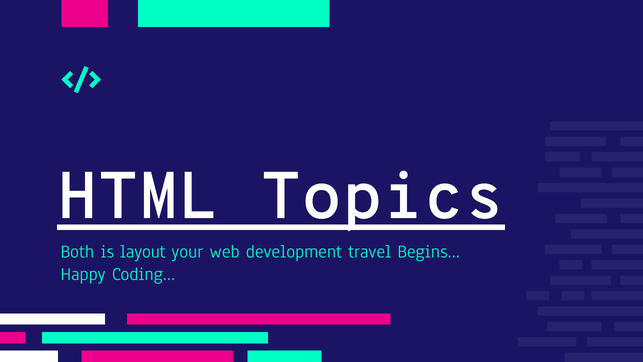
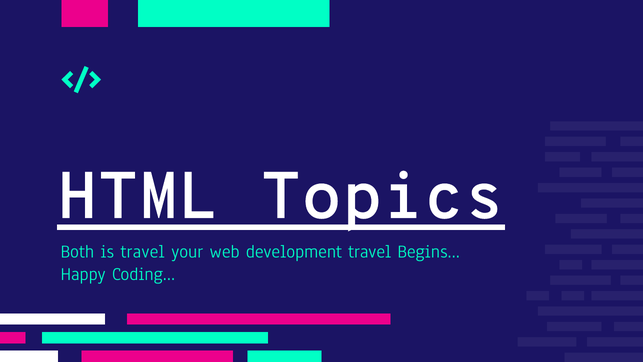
is layout: layout -> travel
